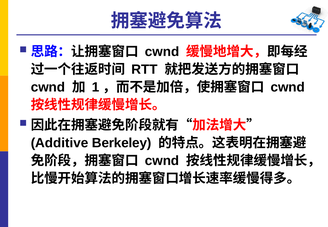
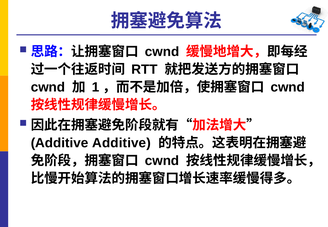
Additive Berkeley: Berkeley -> Additive
